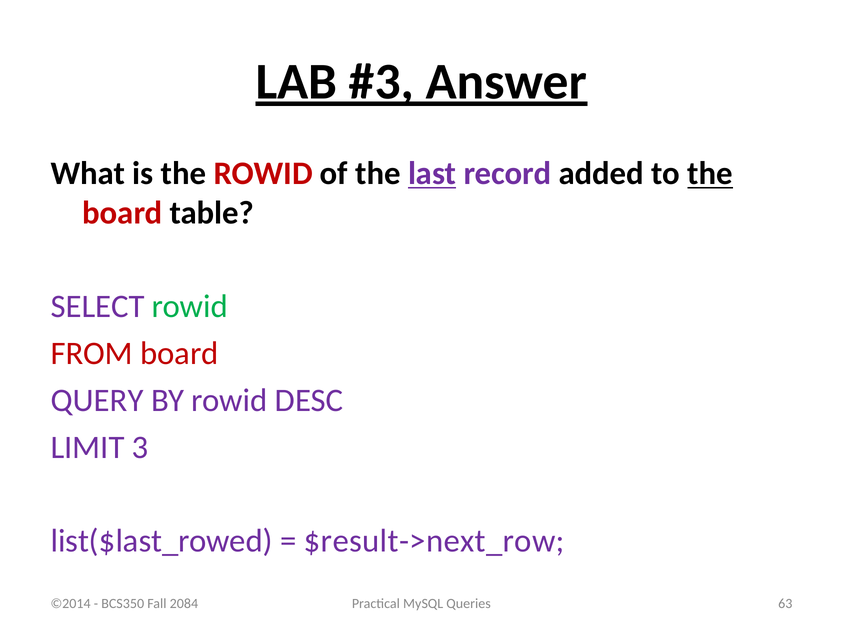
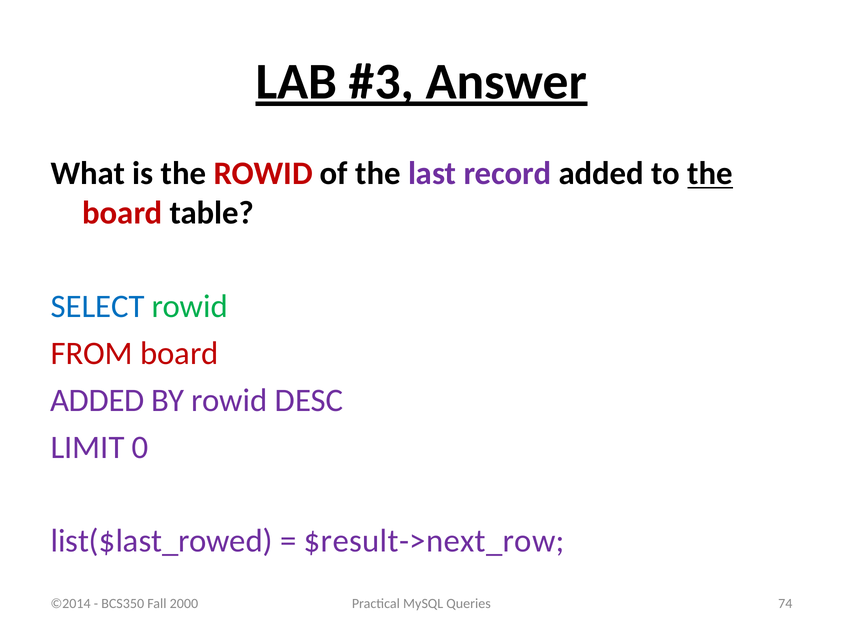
last underline: present -> none
SELECT colour: purple -> blue
QUERY at (97, 401): QUERY -> ADDED
3: 3 -> 0
63: 63 -> 74
2084: 2084 -> 2000
